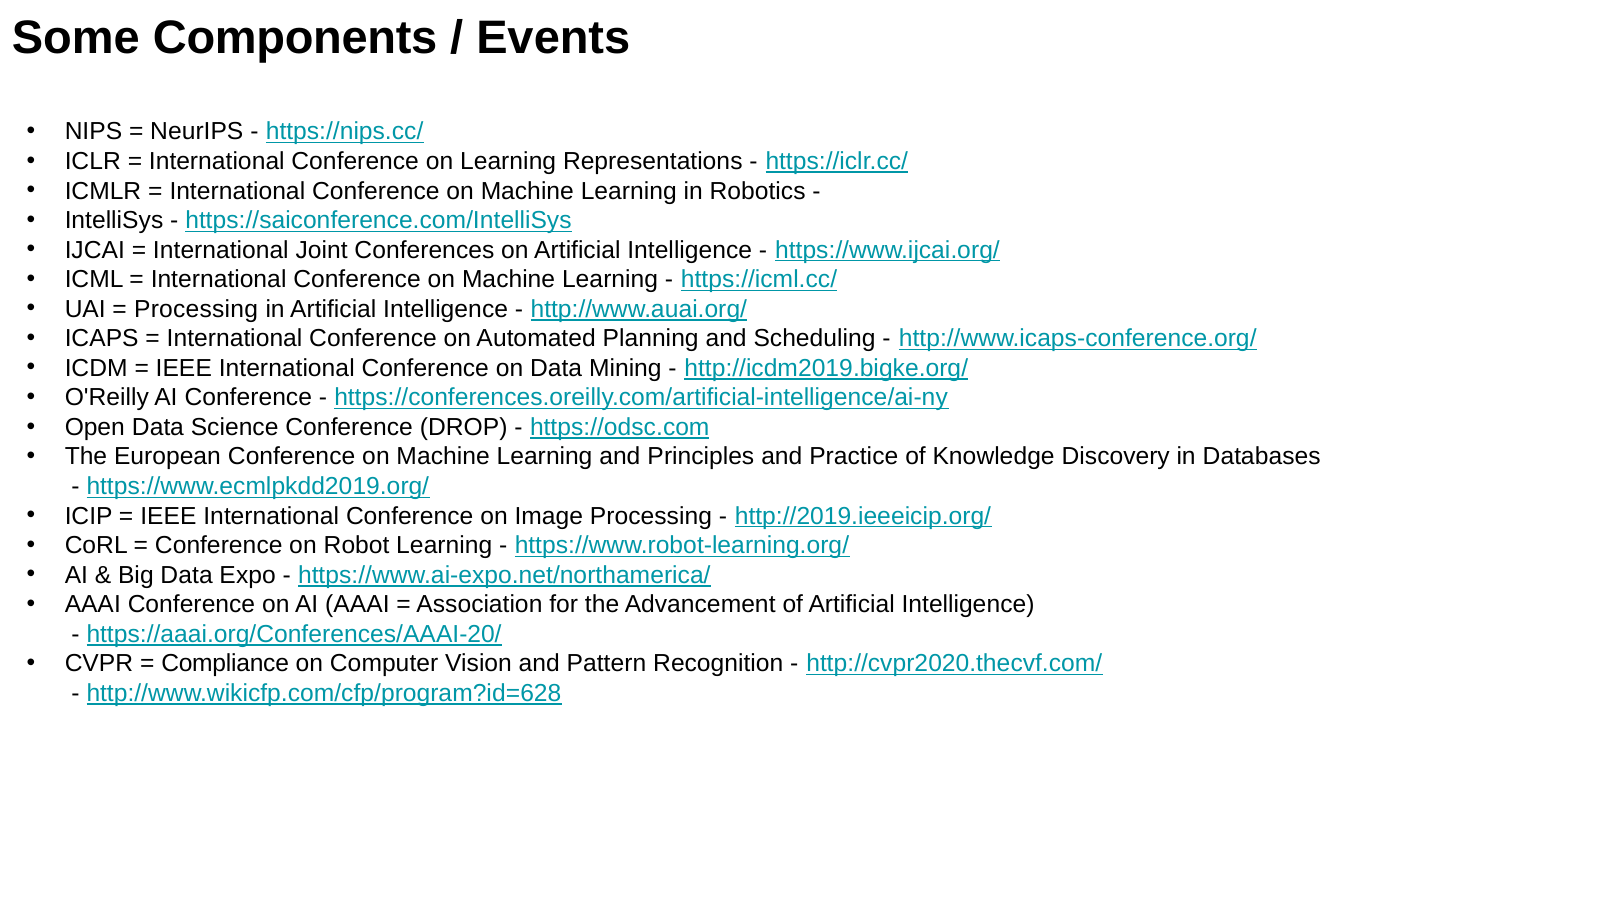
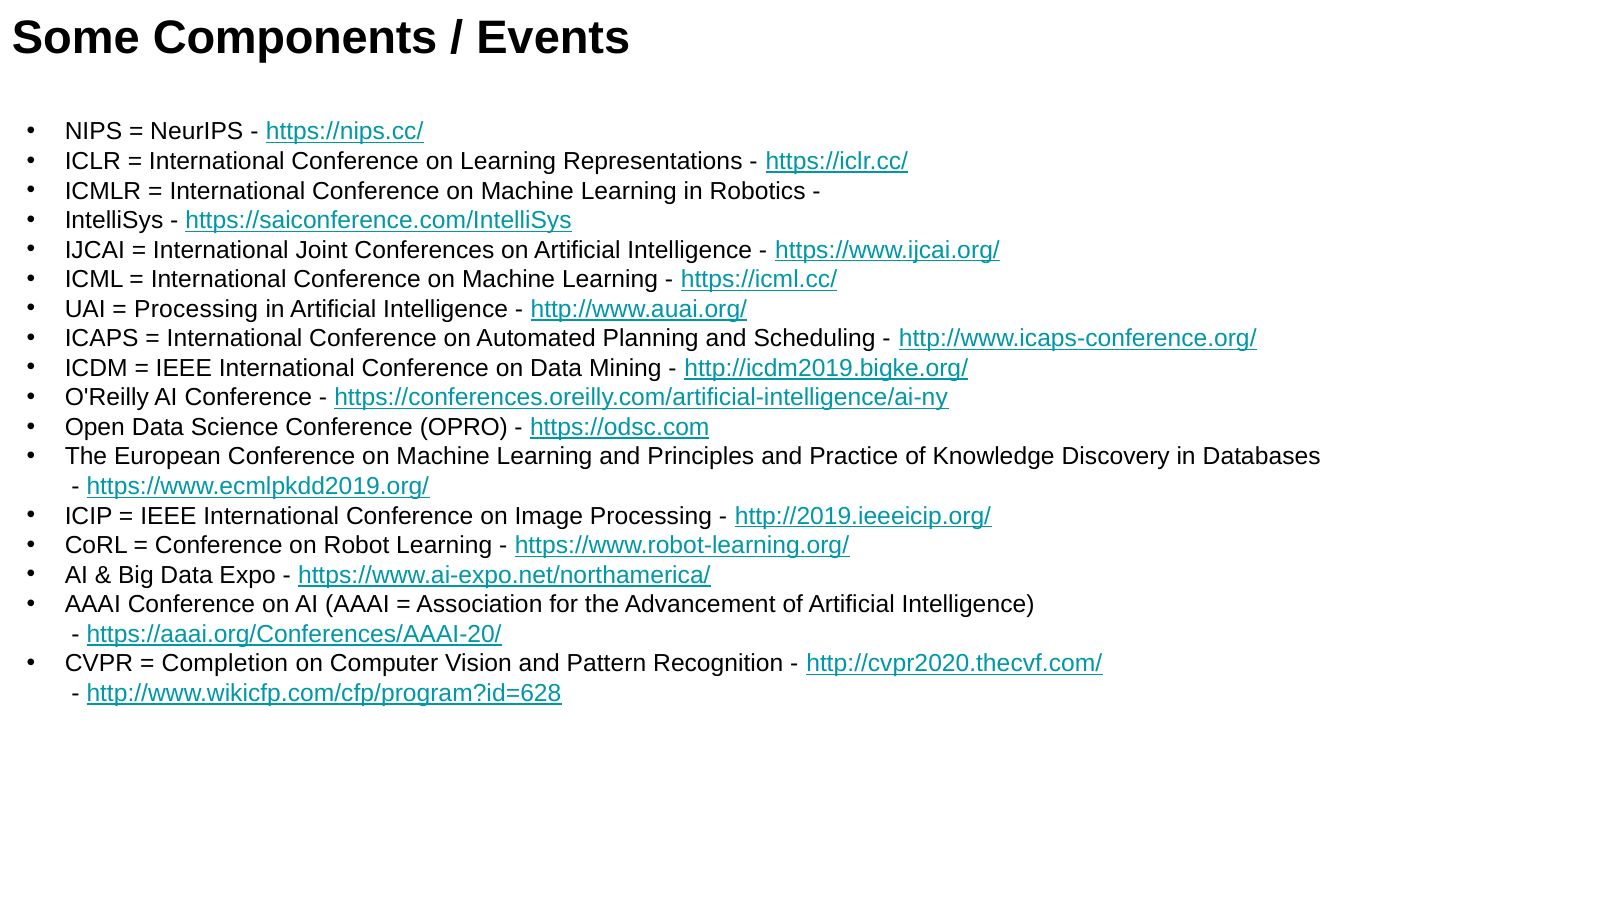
DROP: DROP -> OPRO
Compliance: Compliance -> Completion
